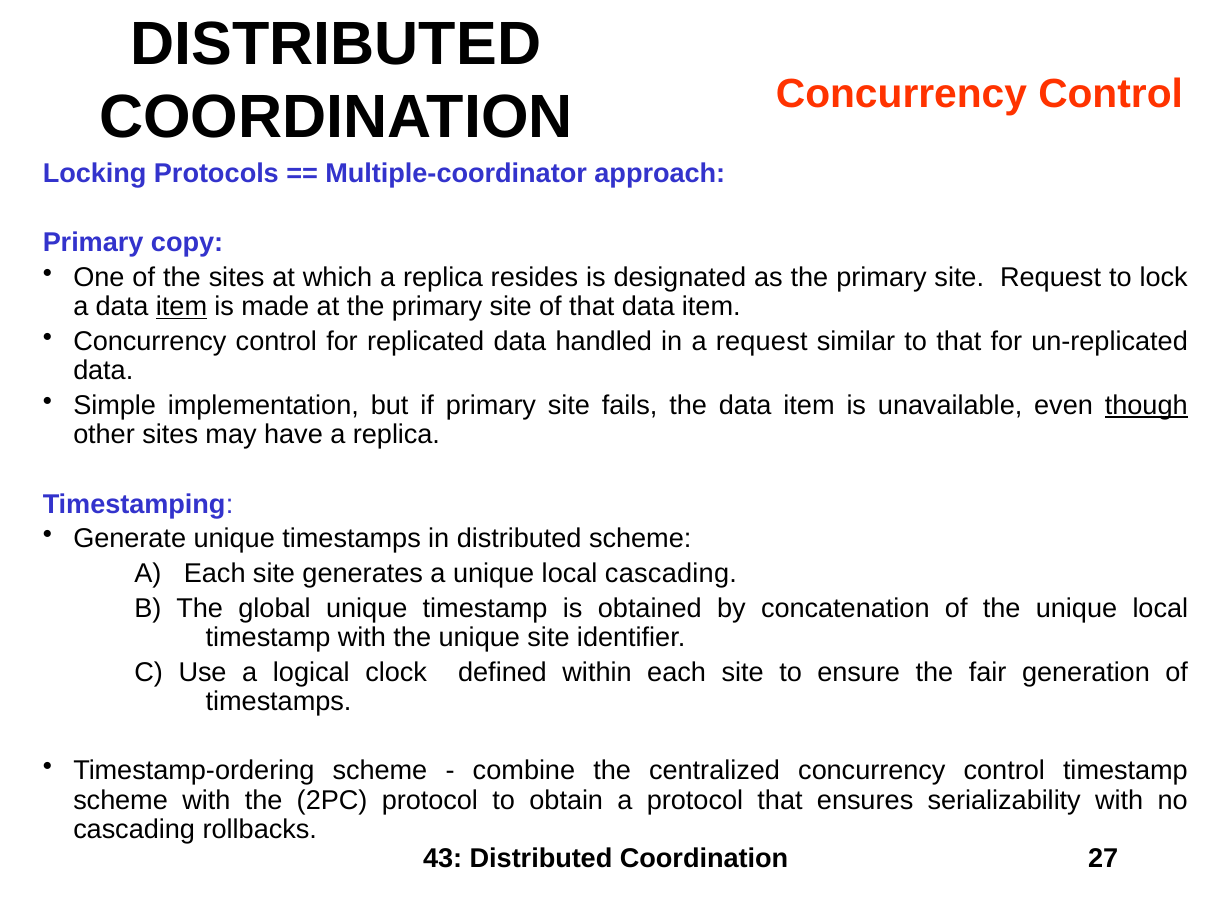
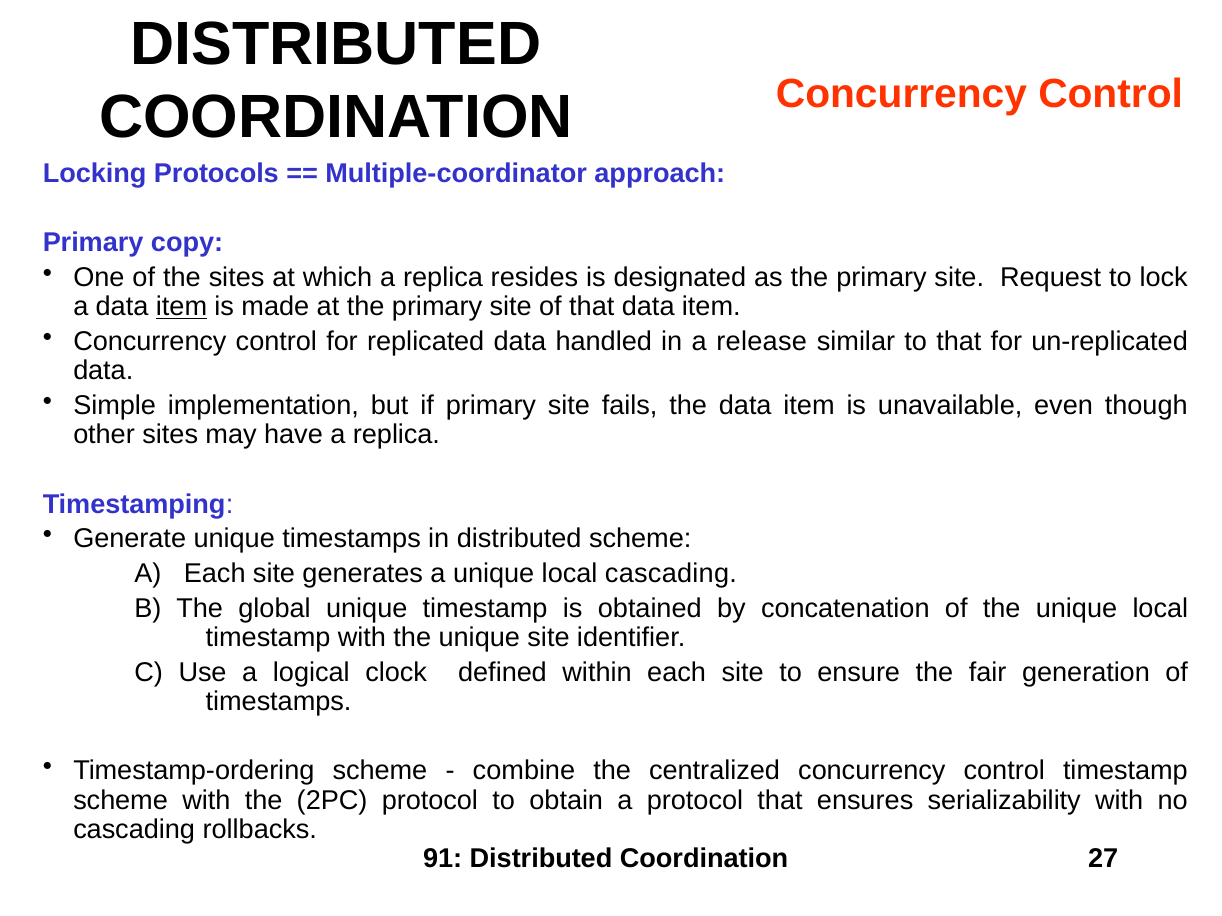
a request: request -> release
though underline: present -> none
43: 43 -> 91
